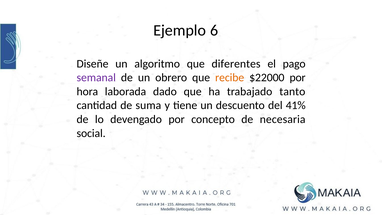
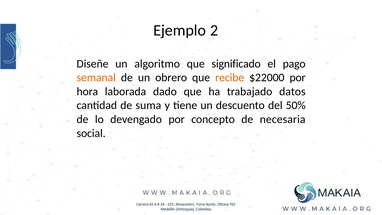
6: 6 -> 2
diferentes: diferentes -> significado
semanal colour: purple -> orange
tanto: tanto -> datos
41%: 41% -> 50%
